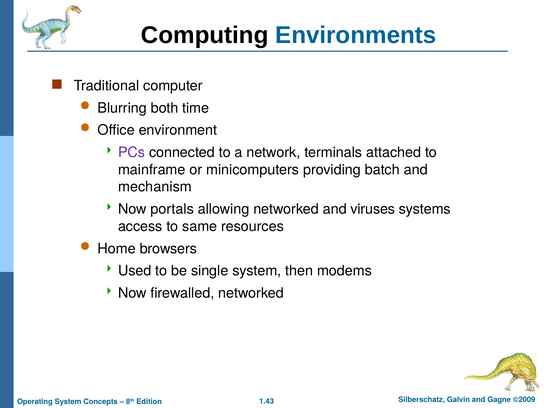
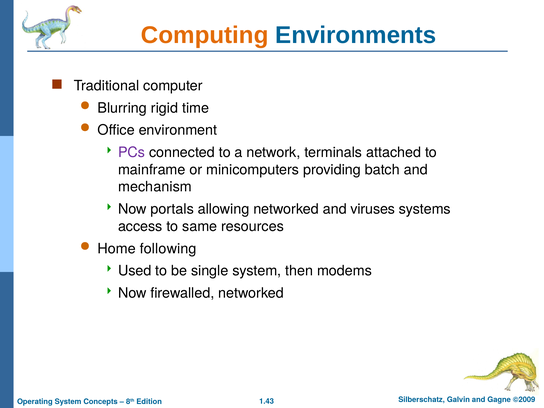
Computing colour: black -> orange
both: both -> rigid
browsers: browsers -> following
